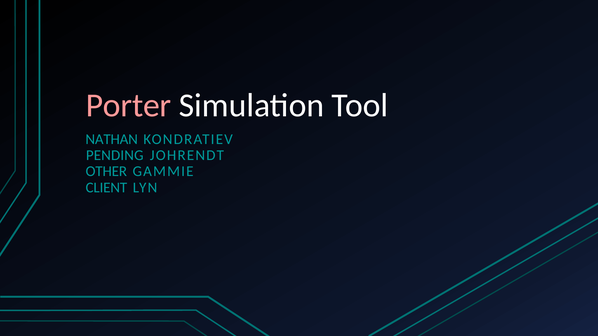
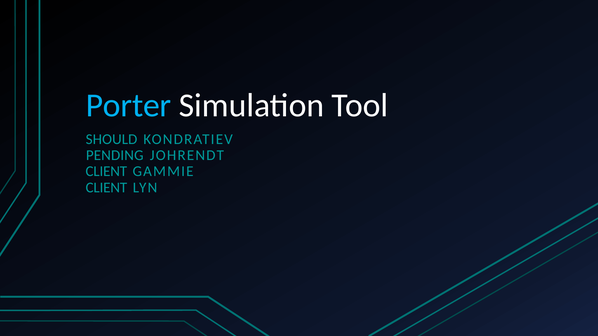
Porter colour: pink -> light blue
NATHAN: NATHAN -> SHOULD
OTHER at (106, 172): OTHER -> CLIENT
